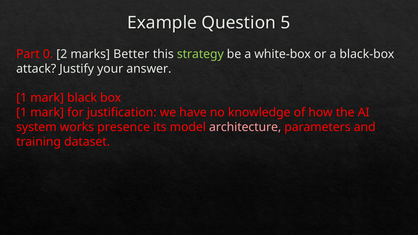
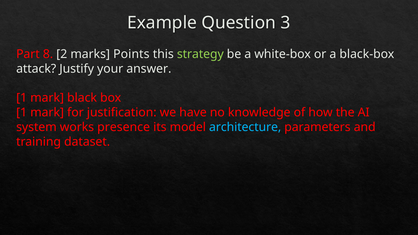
5: 5 -> 3
0: 0 -> 8
Better: Better -> Points
architecture colour: pink -> light blue
